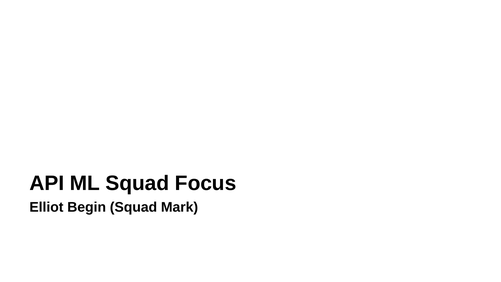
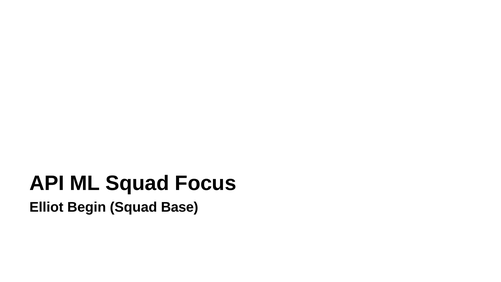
Mark: Mark -> Base
